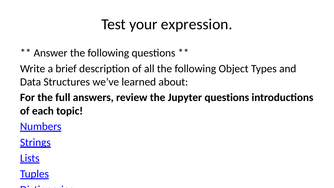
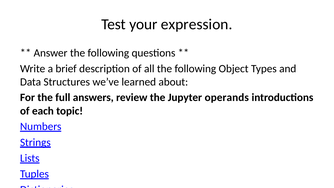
Jupyter questions: questions -> operands
